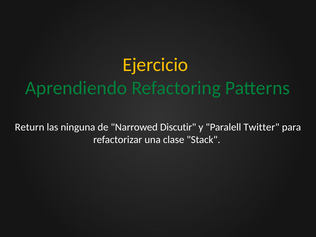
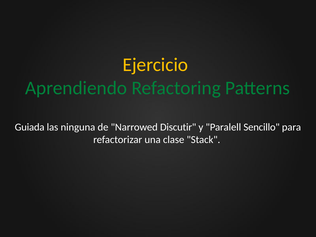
Return: Return -> Guiada
Twitter: Twitter -> Sencillo
